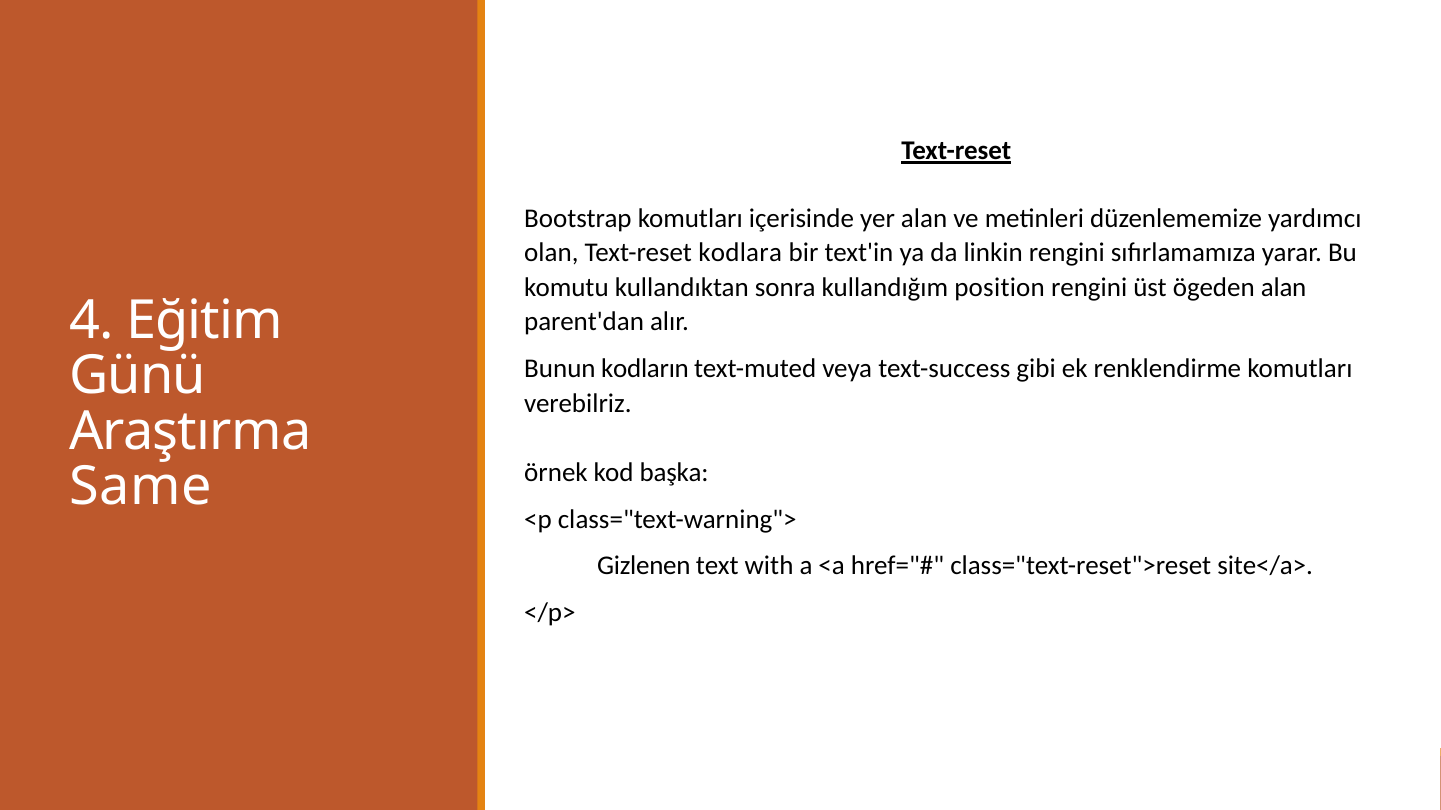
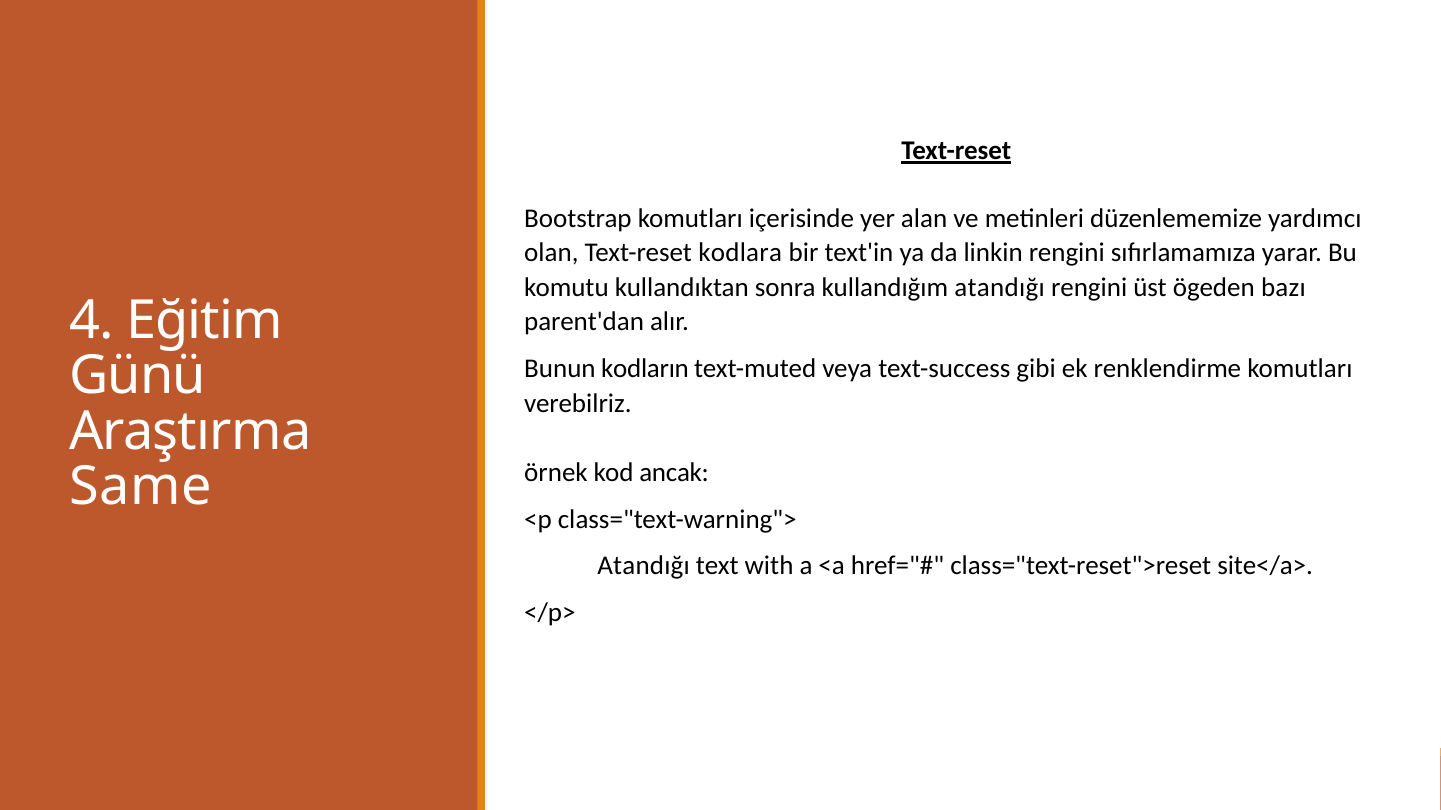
kullandığım position: position -> atandığı
ögeden alan: alan -> bazı
başka: başka -> ancak
Gizlenen at (644, 566): Gizlenen -> Atandığı
